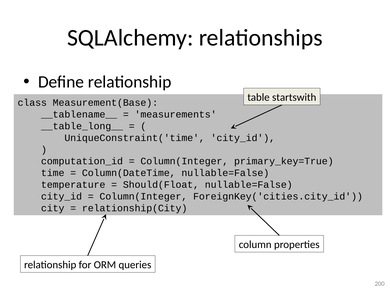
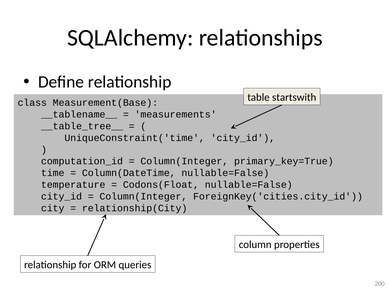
__table_long__: __table_long__ -> __table_tree__
Should(Float: Should(Float -> Codons(Float
